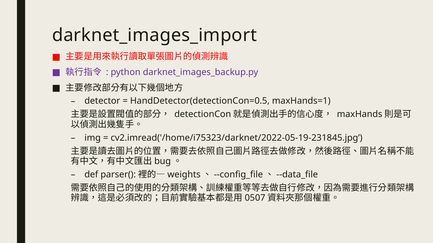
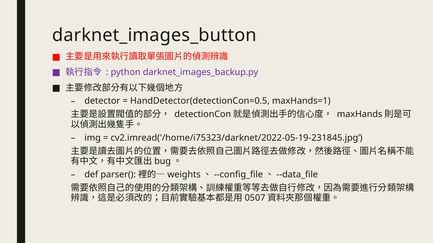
darknet_images_import: darknet_images_import -> darknet_images_button
